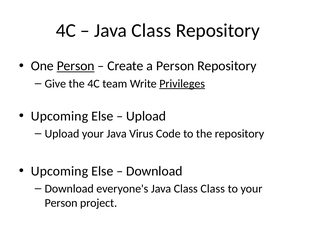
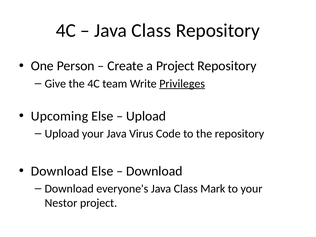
Person at (76, 66) underline: present -> none
a Person: Person -> Project
Upcoming at (60, 171): Upcoming -> Download
Class Class: Class -> Mark
Person at (61, 203): Person -> Nestor
